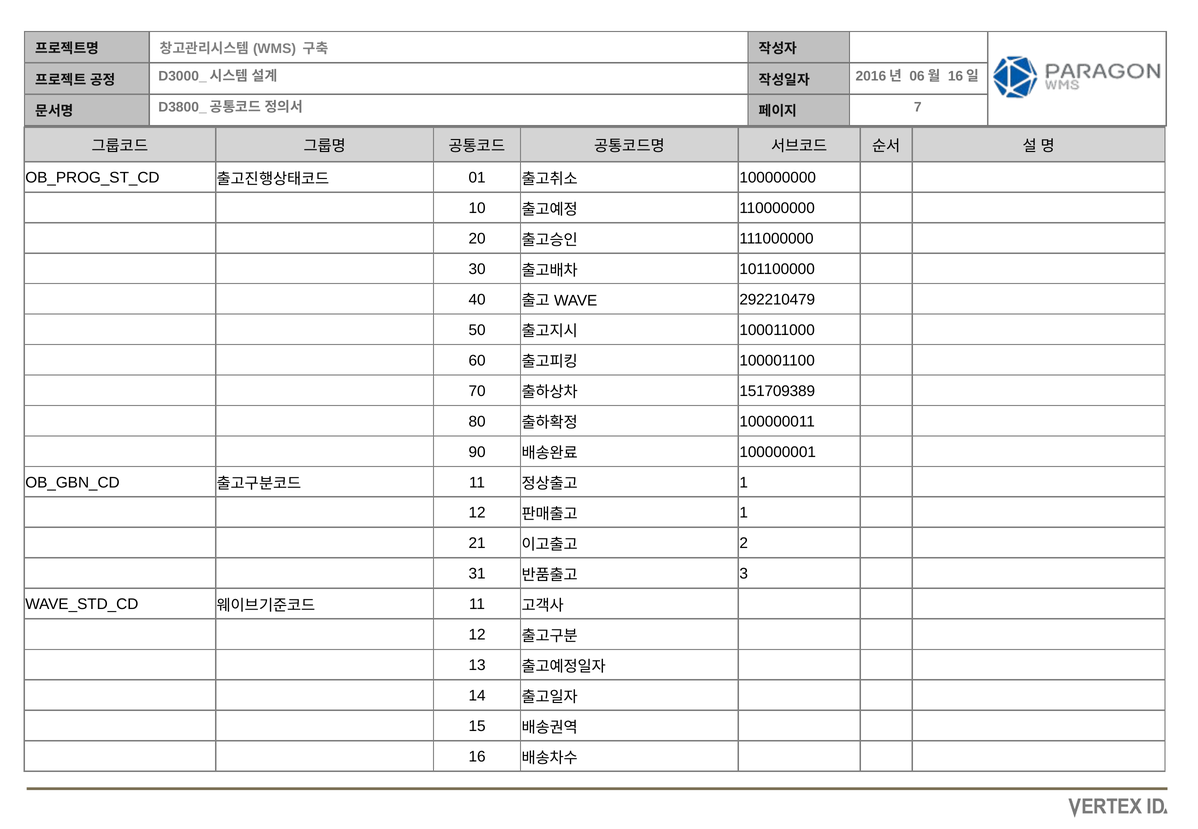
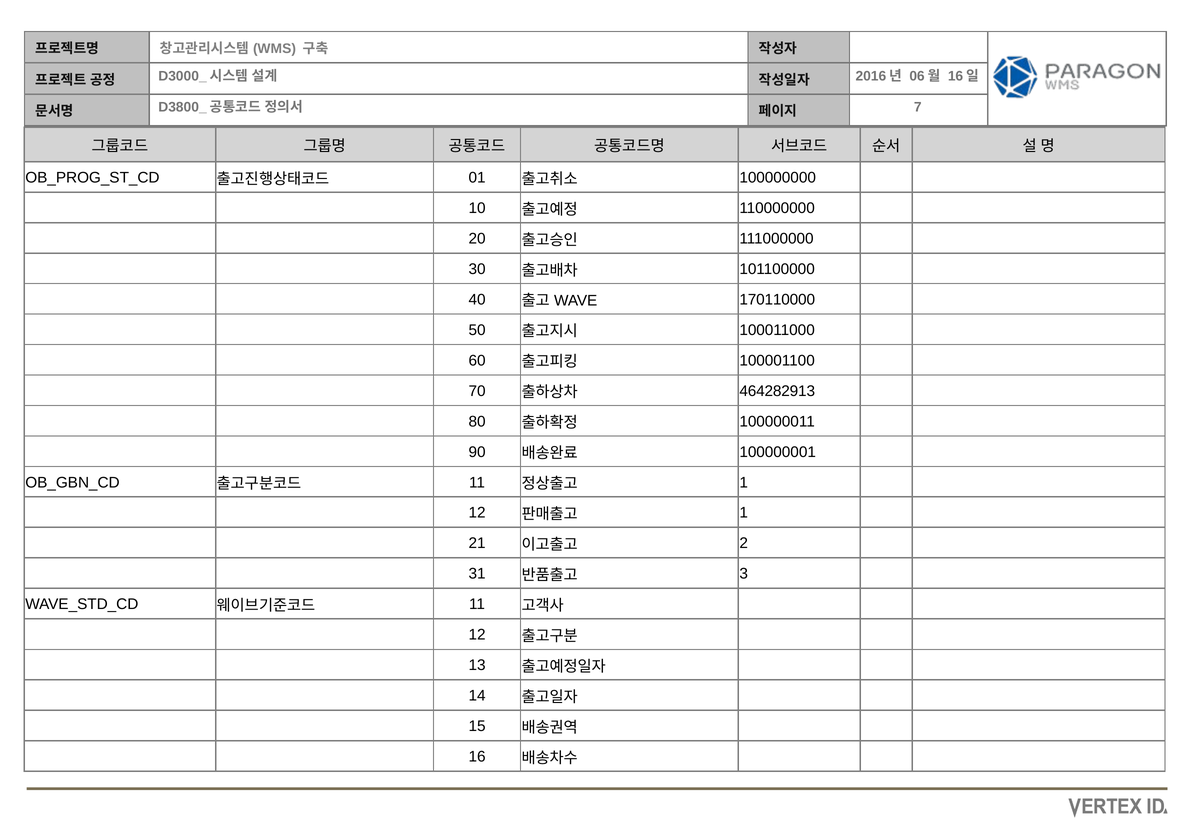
292210479: 292210479 -> 170110000
151709389: 151709389 -> 464282913
